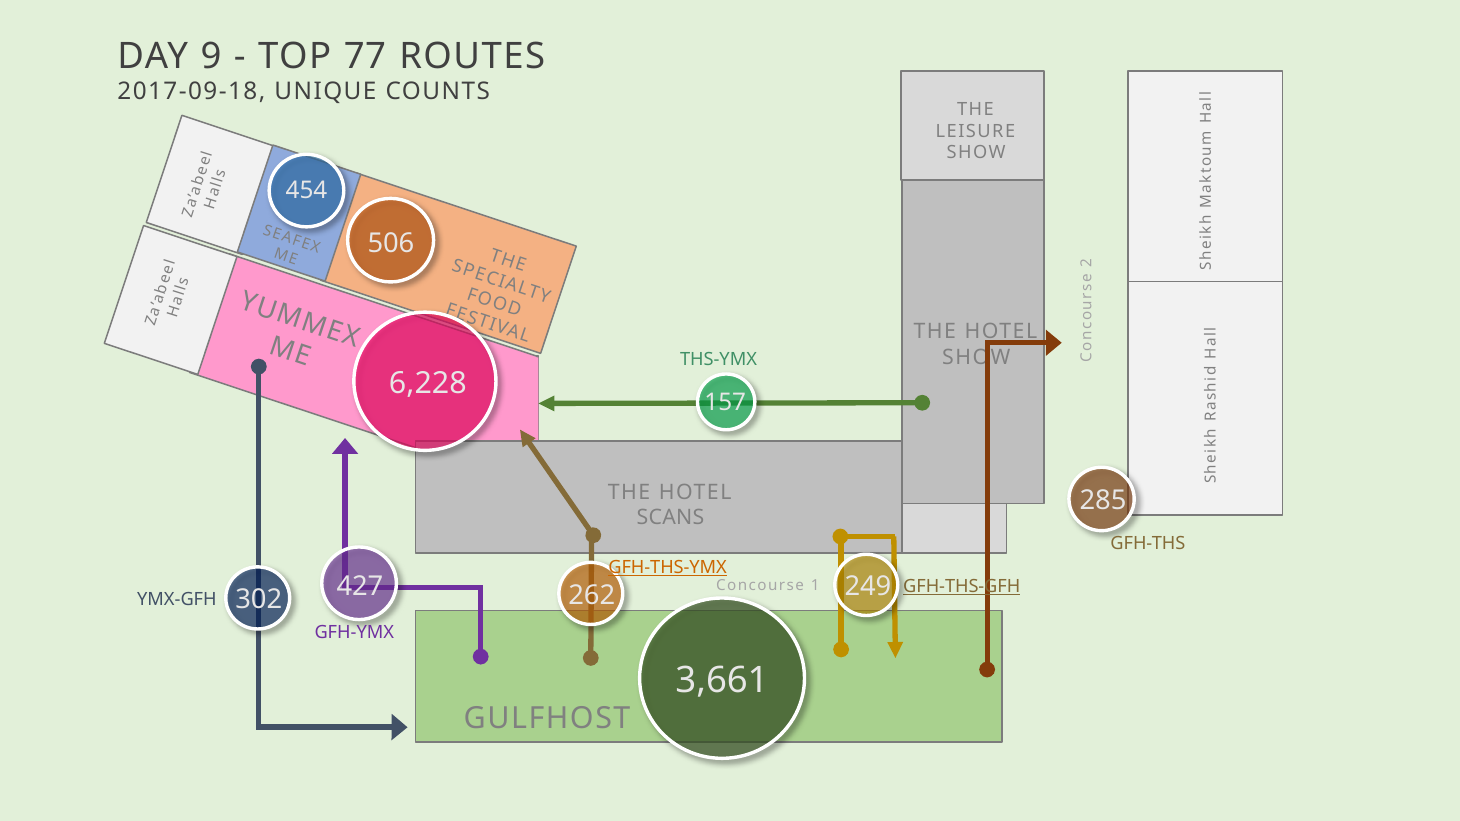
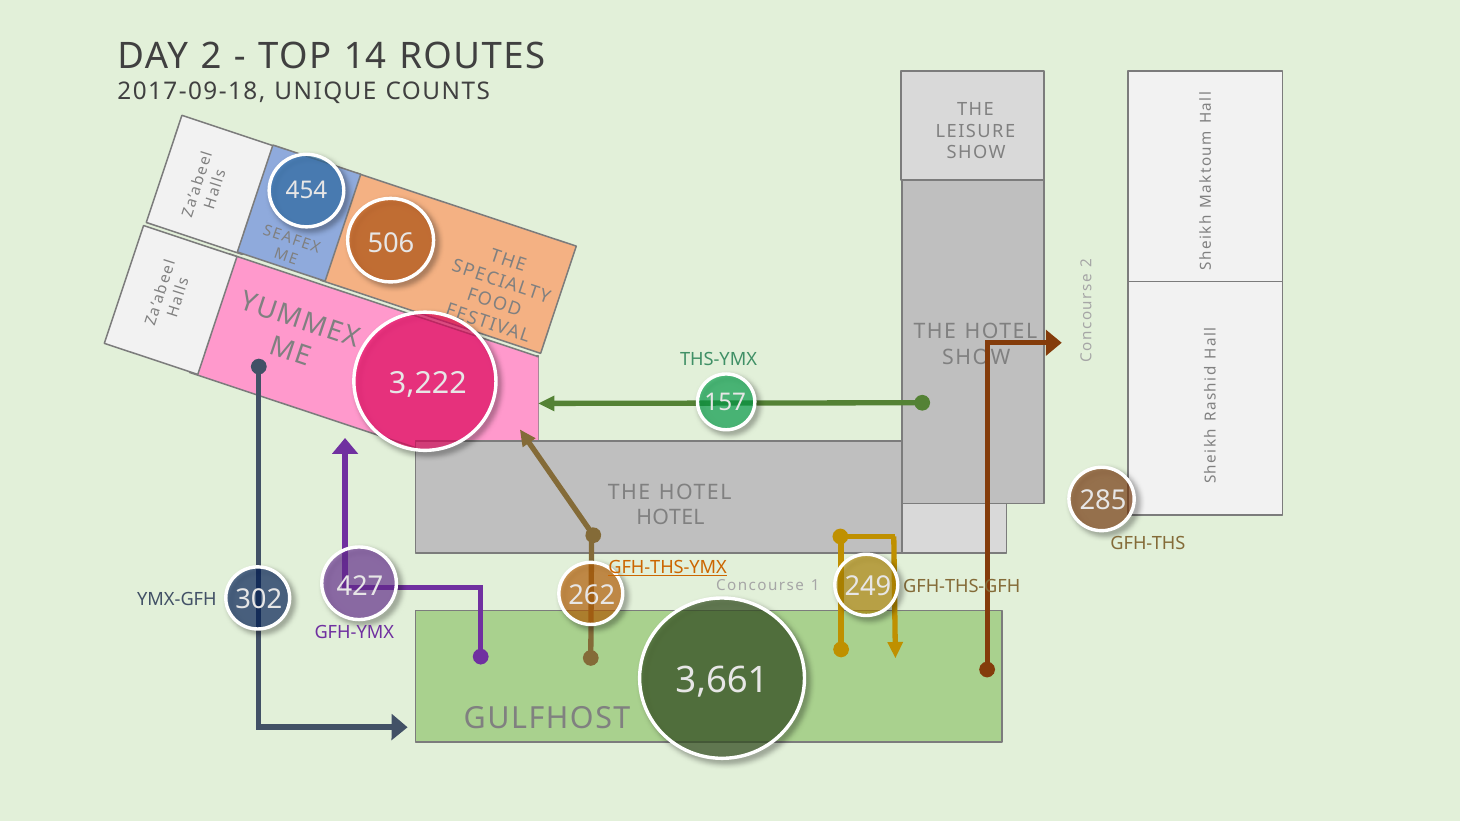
DAY 9: 9 -> 2
77: 77 -> 14
6,228: 6,228 -> 3,222
SCANS at (670, 518): SCANS -> HOTEL
GFH-THS-GFH underline: present -> none
